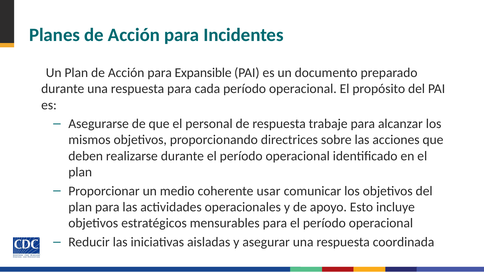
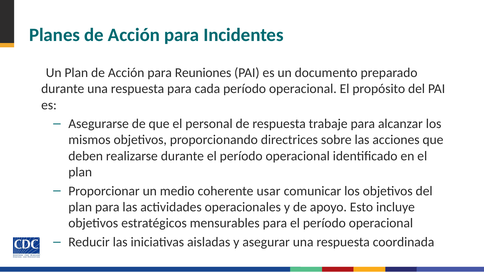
Expansible: Expansible -> Reuniones
